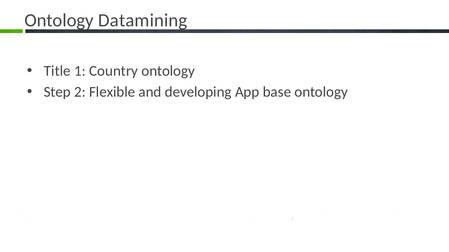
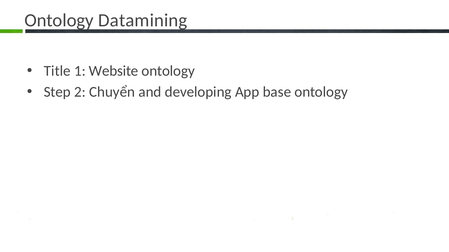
Country: Country -> Website
Flexible: Flexible -> Chuyển
